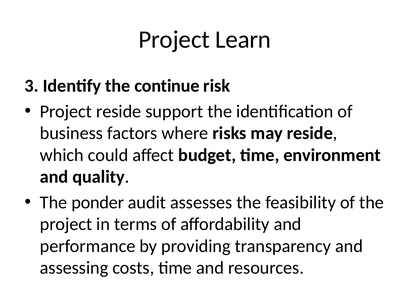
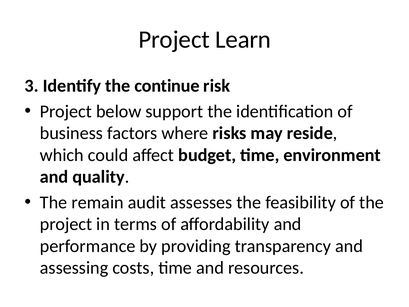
Project reside: reside -> below
ponder: ponder -> remain
